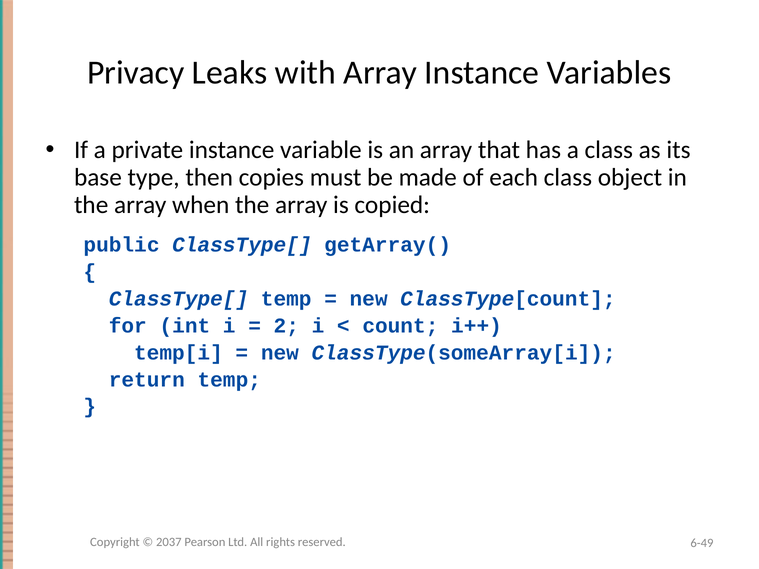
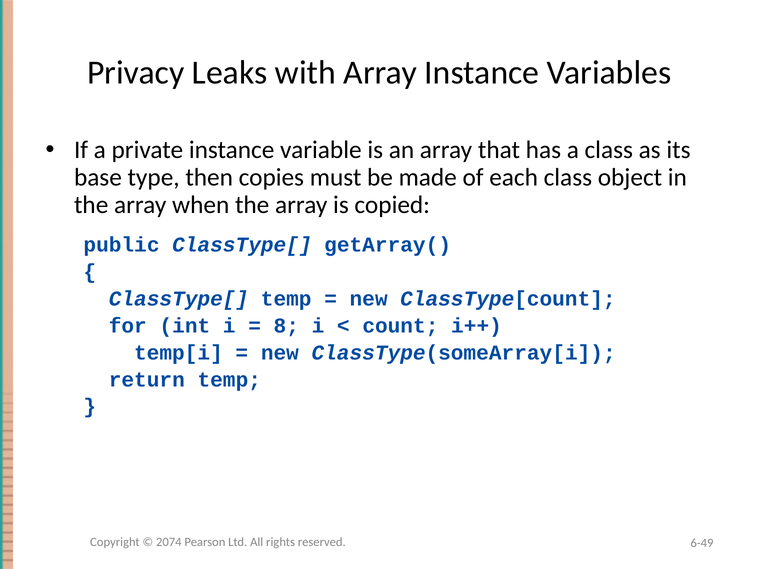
2: 2 -> 8
2037: 2037 -> 2074
